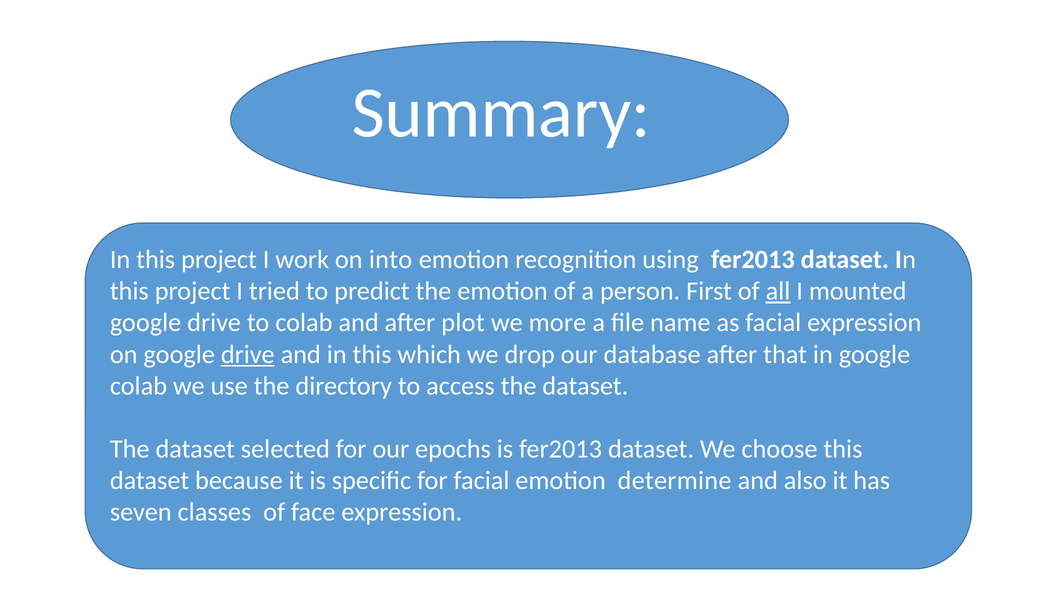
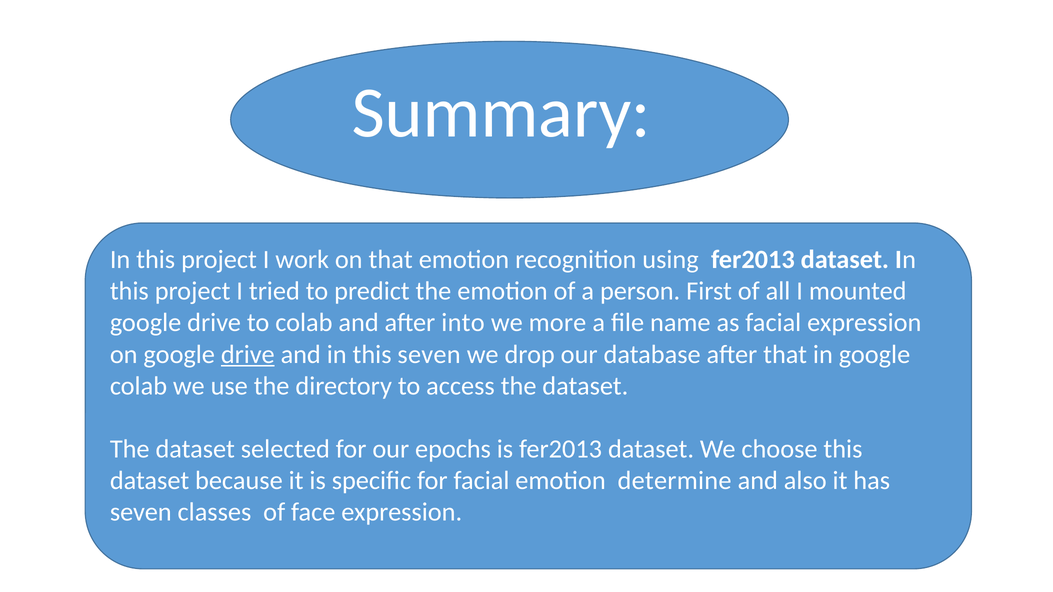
on into: into -> that
all underline: present -> none
plot: plot -> into
this which: which -> seven
